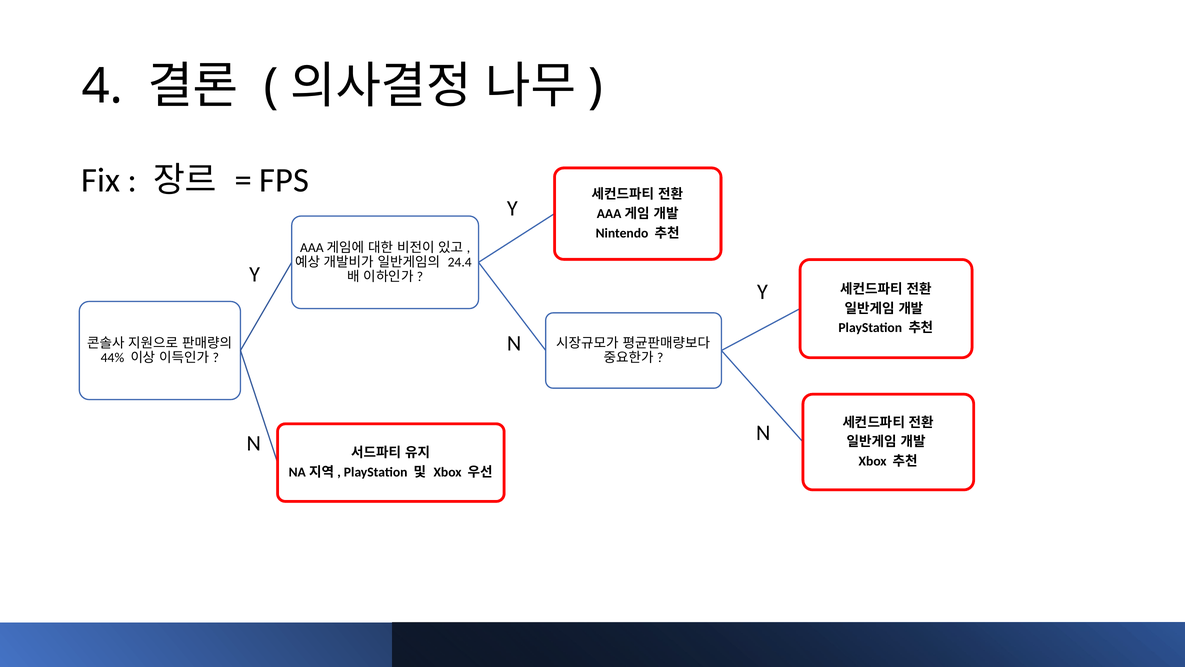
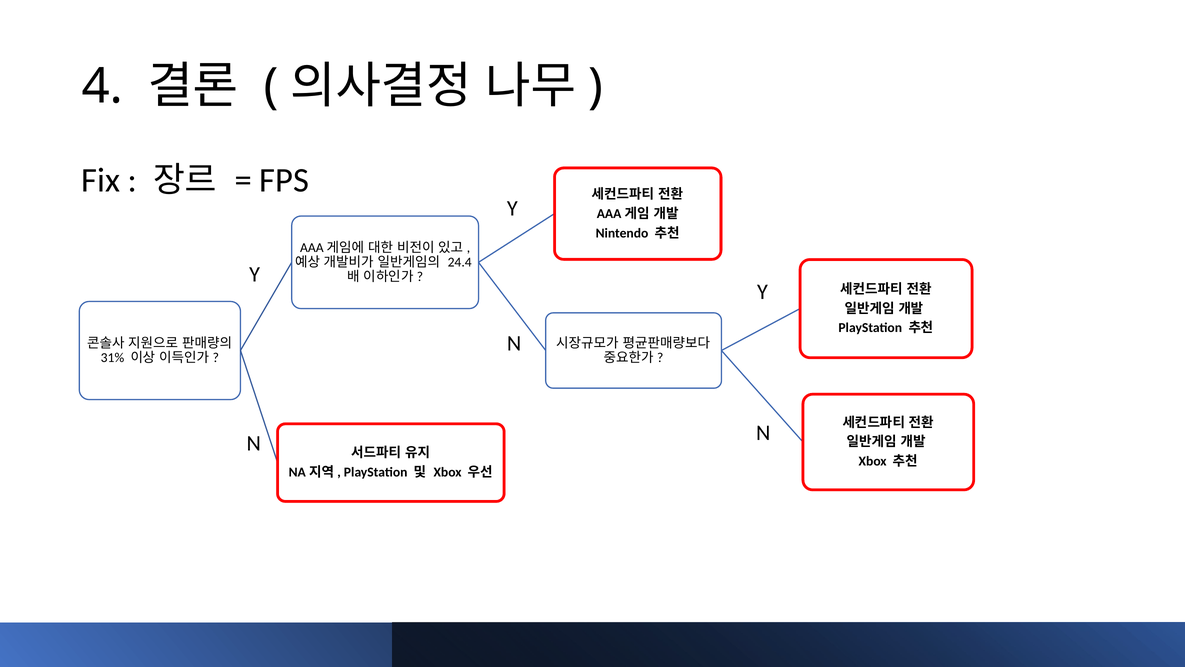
44%: 44% -> 31%
